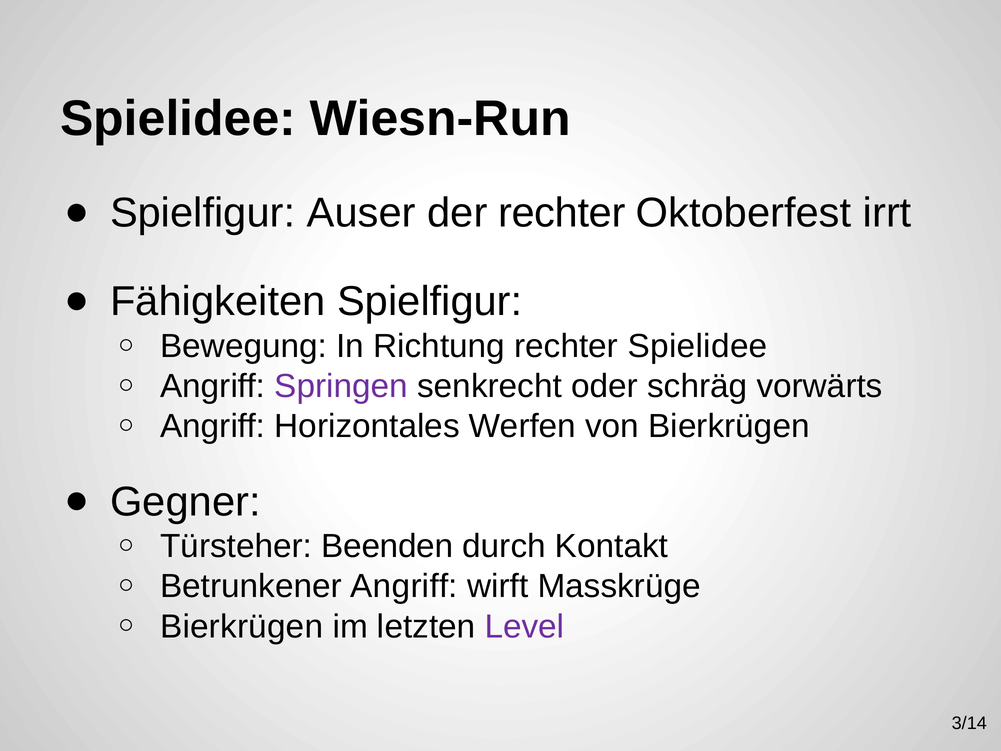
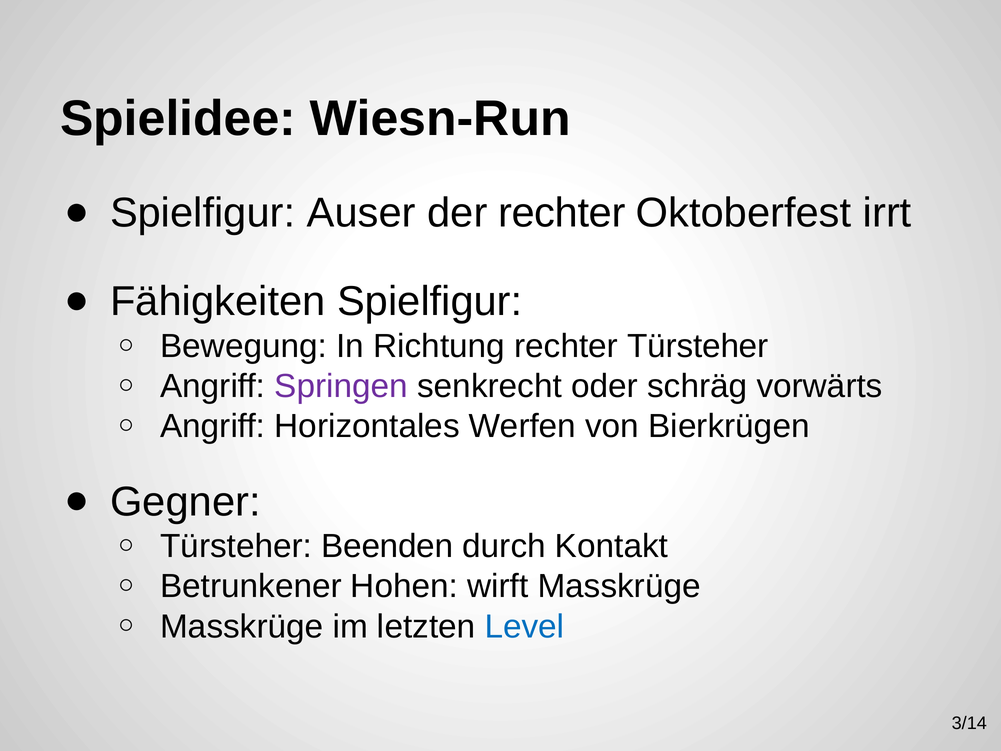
rechter Spielidee: Spielidee -> Türsteher
Betrunkener Angriff: Angriff -> Hohen
Bierkrügen at (242, 626): Bierkrügen -> Masskrüge
Level colour: purple -> blue
